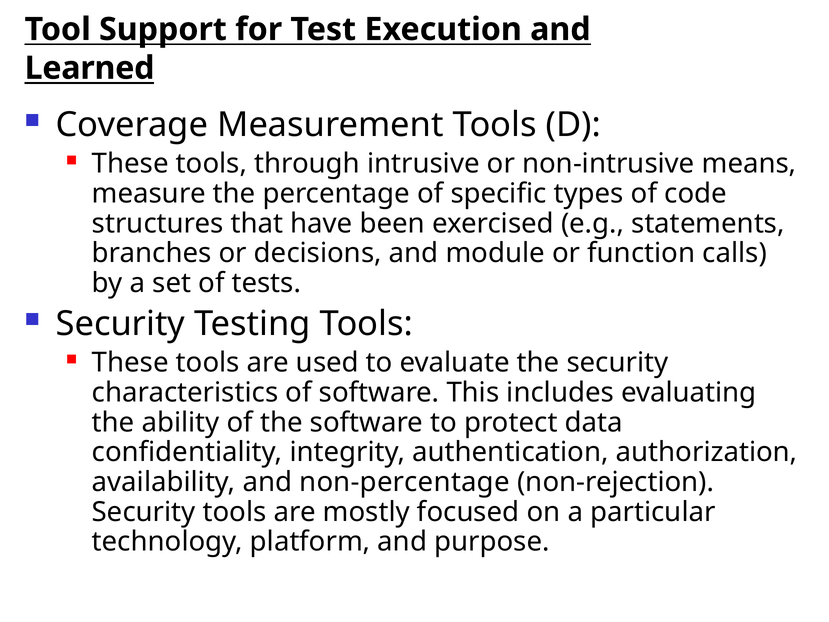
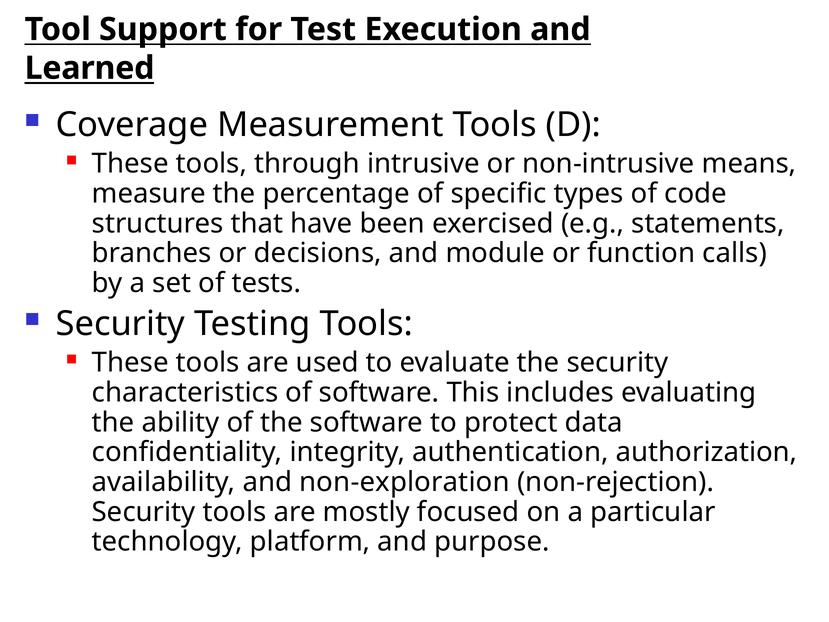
non-percentage: non-percentage -> non-exploration
